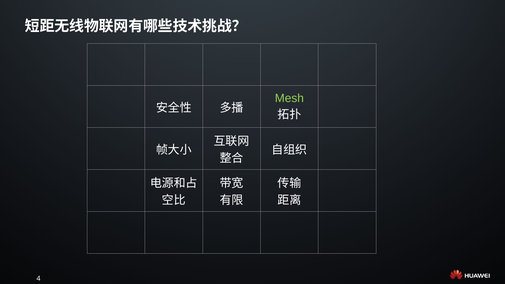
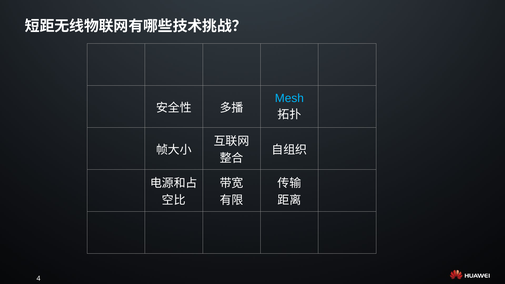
Mesh colour: light green -> light blue
